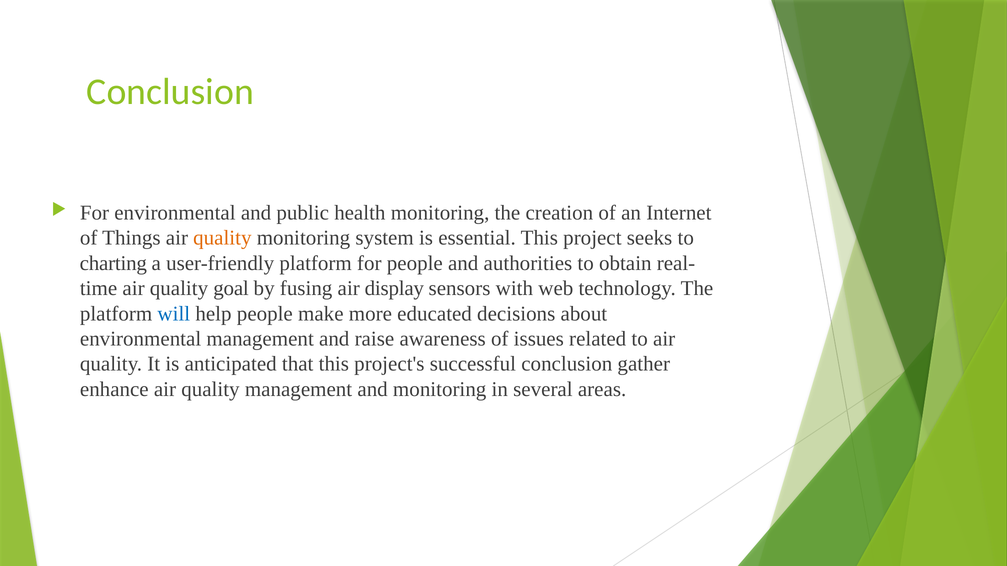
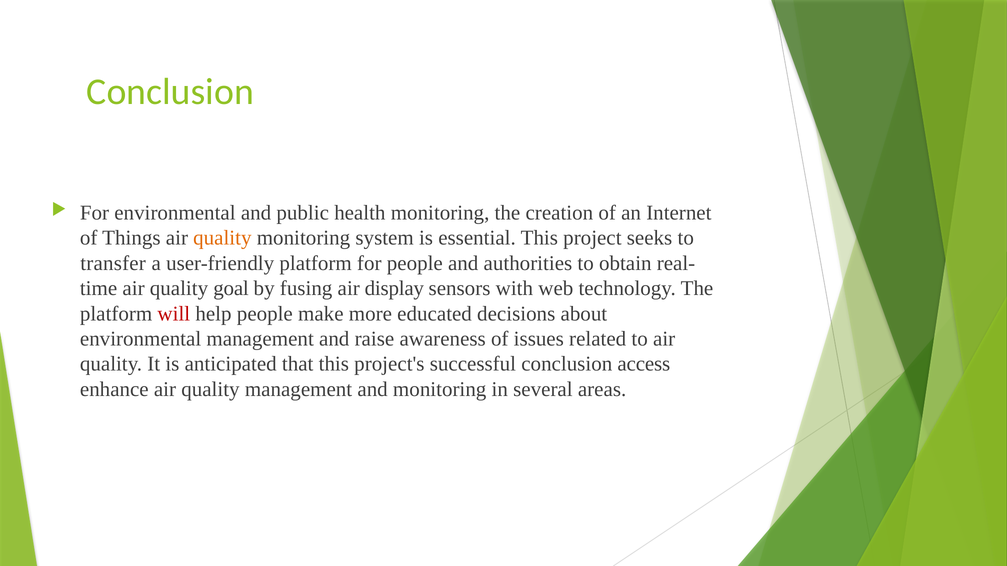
charting: charting -> transfer
will colour: blue -> red
gather: gather -> access
